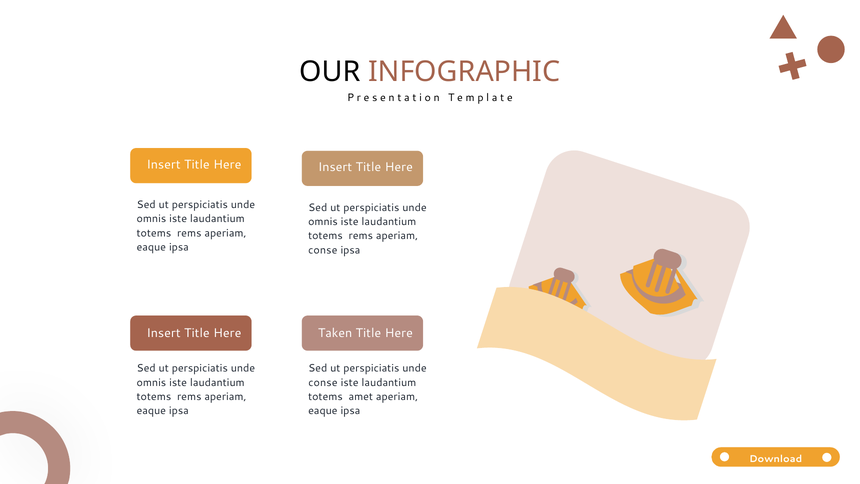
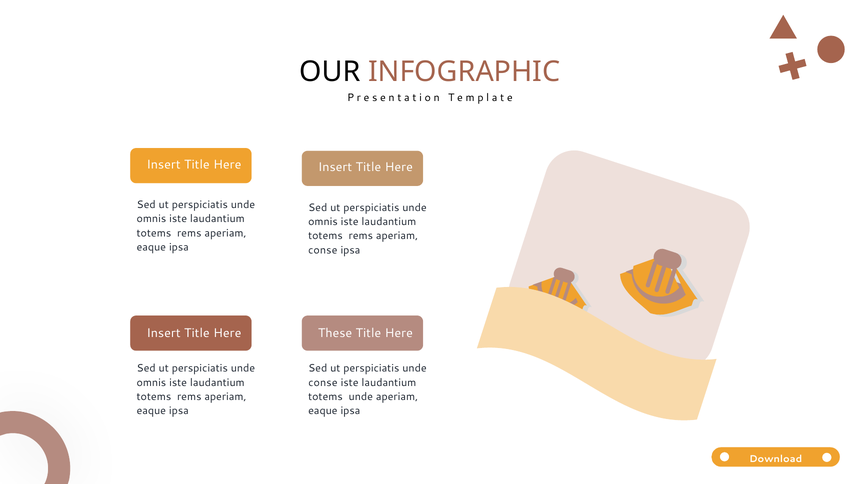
Taken: Taken -> These
totems amet: amet -> unde
